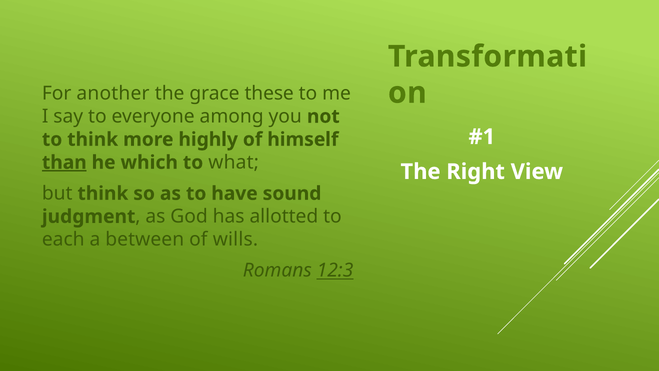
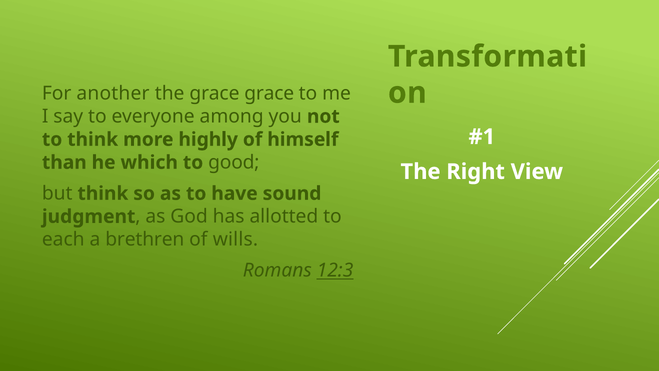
grace these: these -> grace
than underline: present -> none
what: what -> good
between: between -> brethren
